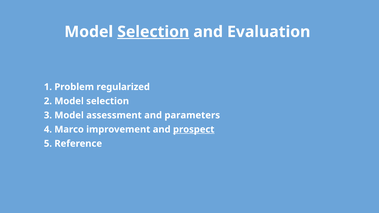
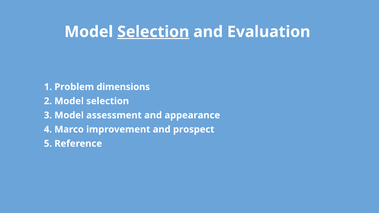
regularized: regularized -> dimensions
parameters: parameters -> appearance
prospect underline: present -> none
